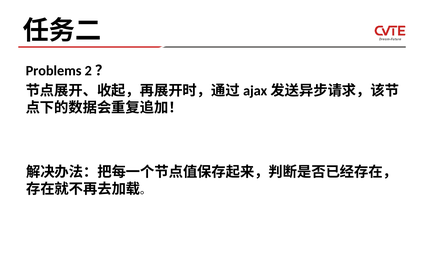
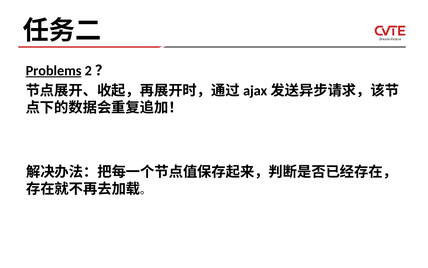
Problems underline: none -> present
